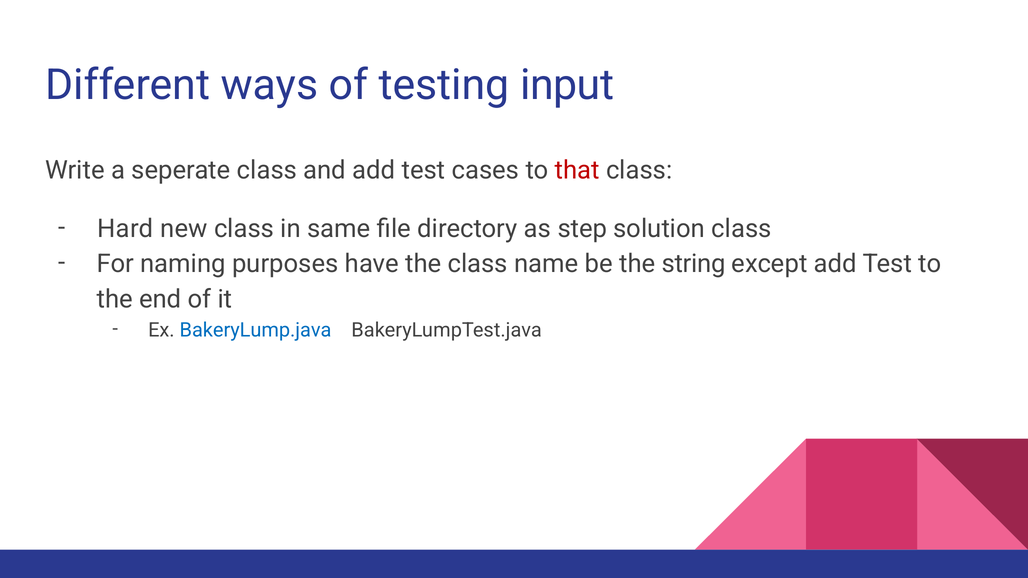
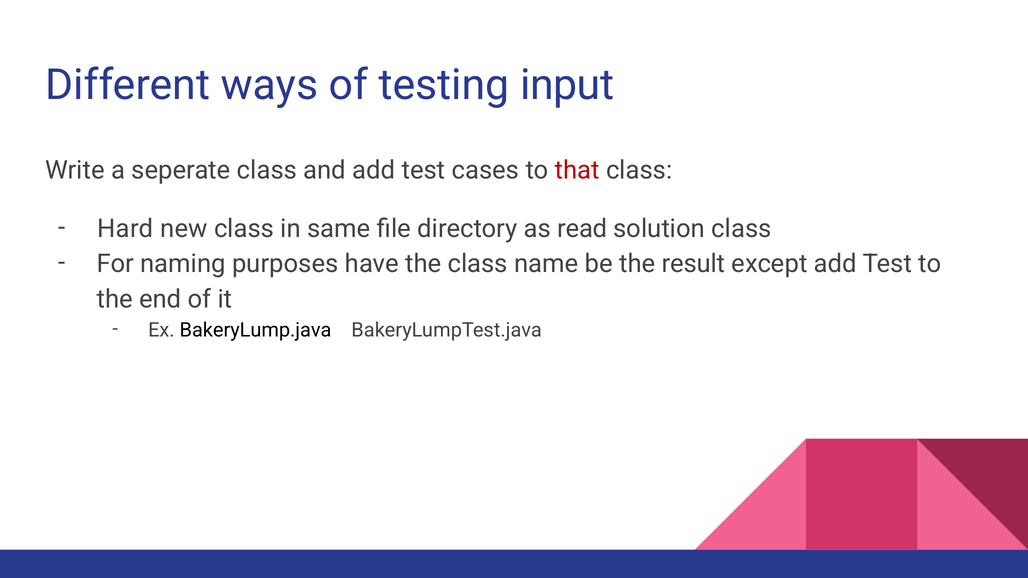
step: step -> read
string: string -> result
BakeryLump.java colour: blue -> black
